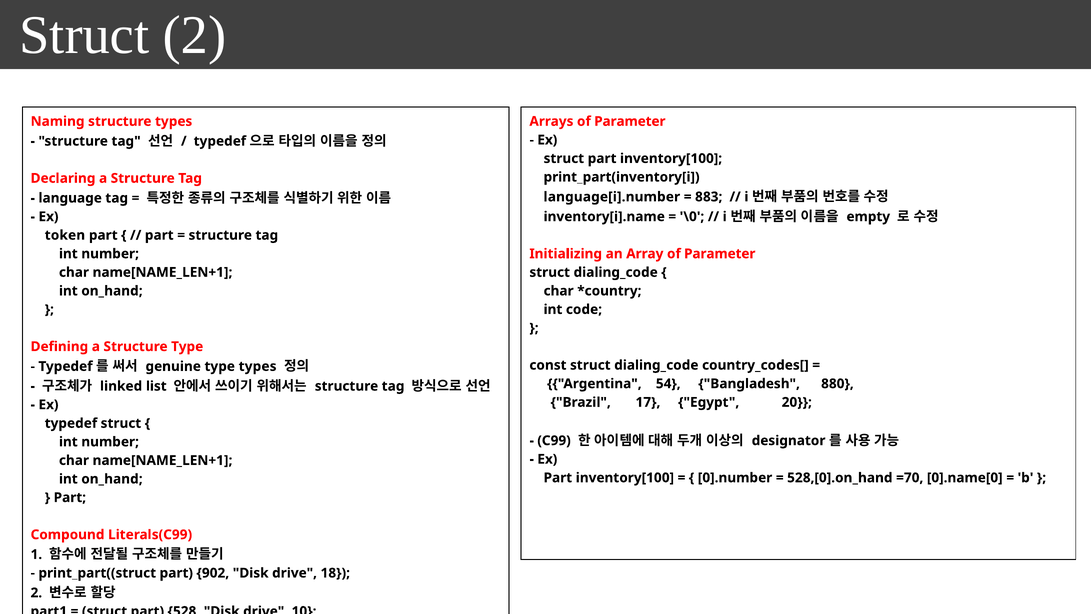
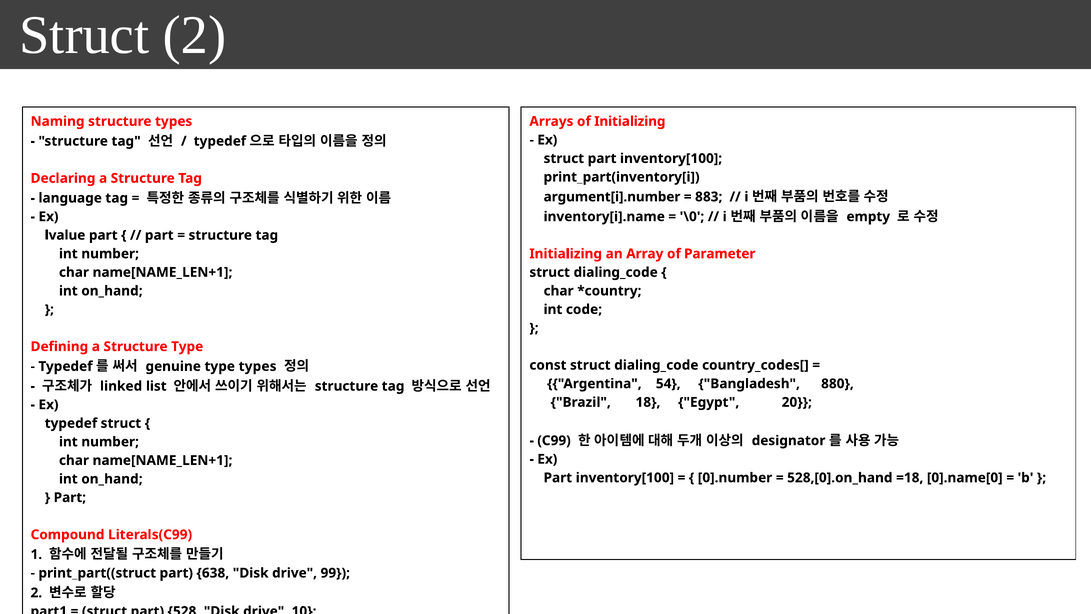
Arrays of Parameter: Parameter -> Initializing
language[i].number: language[i].number -> argument[i].number
token: token -> lvalue
17: 17 -> 18
=70: =70 -> =18
902: 902 -> 638
18: 18 -> 99
